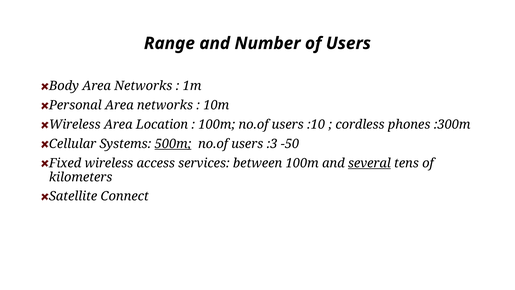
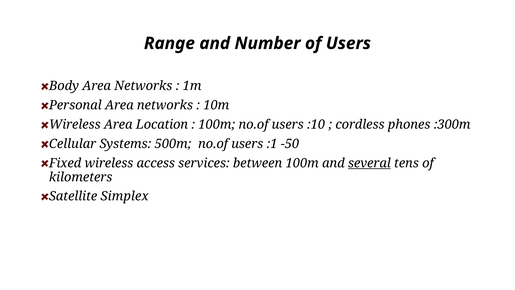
500m underline: present -> none
:3: :3 -> :1
Connect: Connect -> Simplex
